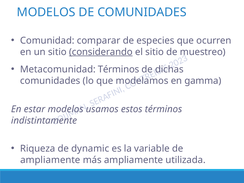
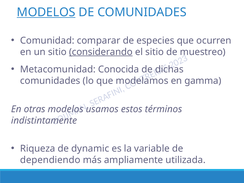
MODELOS at (46, 12) underline: none -> present
Metacomunidad Términos: Términos -> Conocida
estar: estar -> otras
ampliamente at (50, 160): ampliamente -> dependiendo
